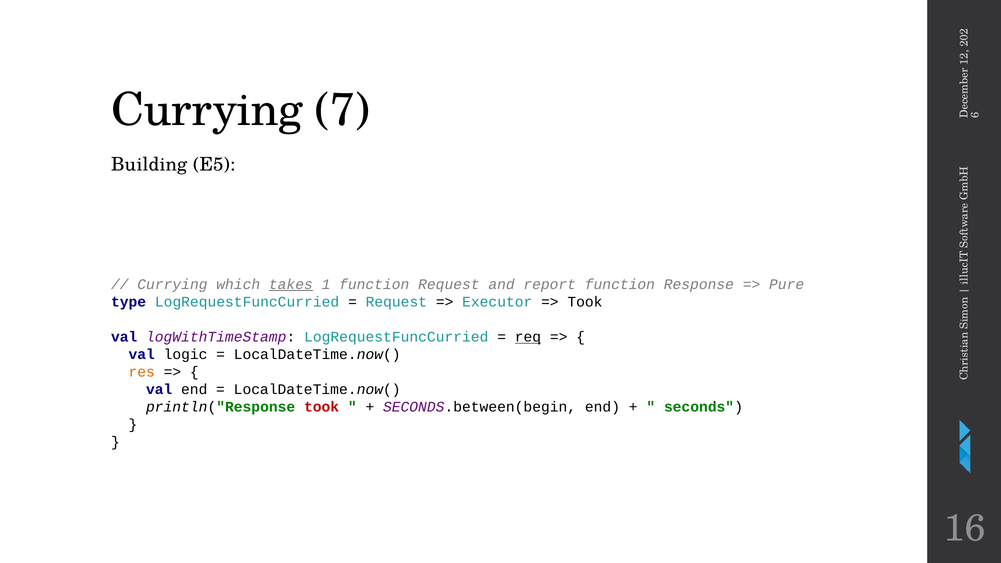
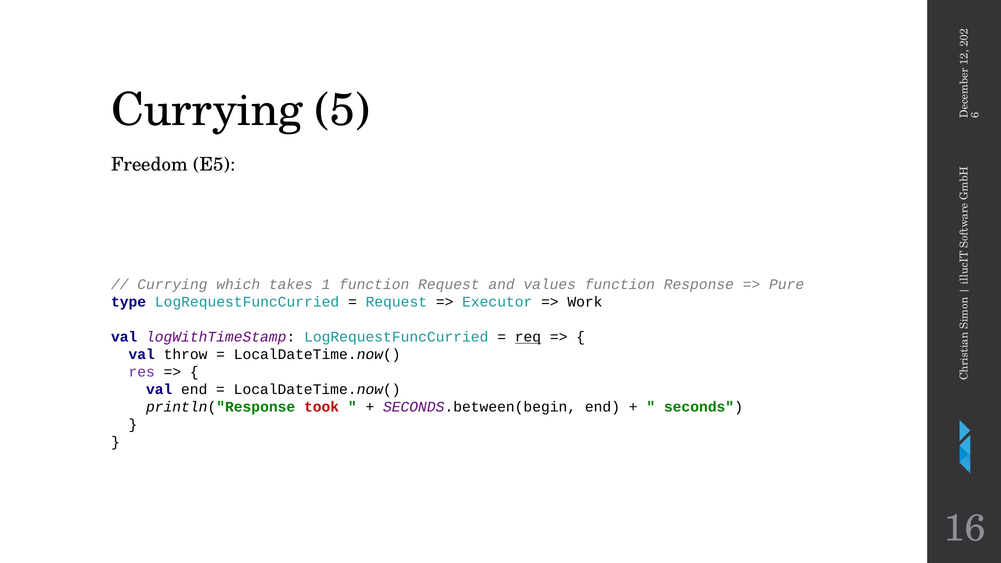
7: 7 -> 5
Building: Building -> Freedom
takes underline: present -> none
report: report -> values
Took at (585, 302): Took -> Work
logic: logic -> throw
res colour: orange -> purple
